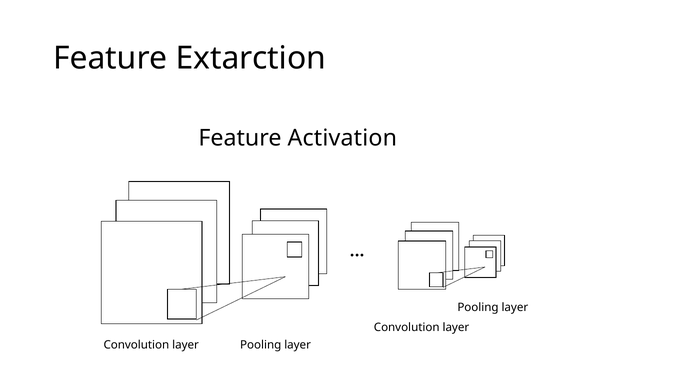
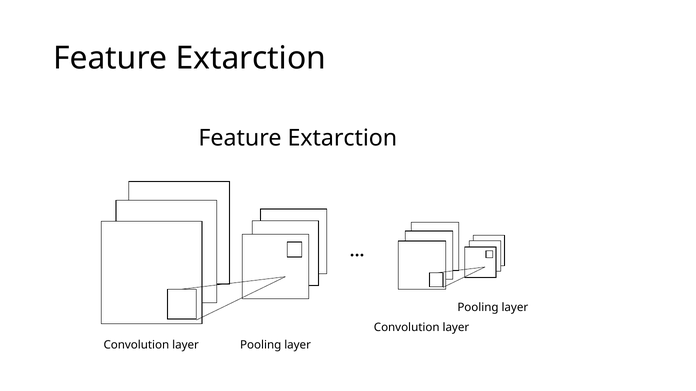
Activation at (342, 139): Activation -> Extarction
